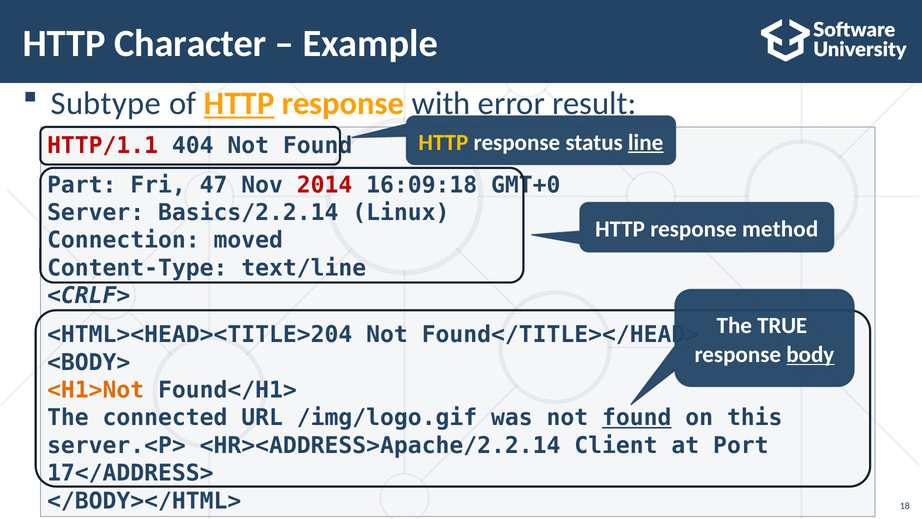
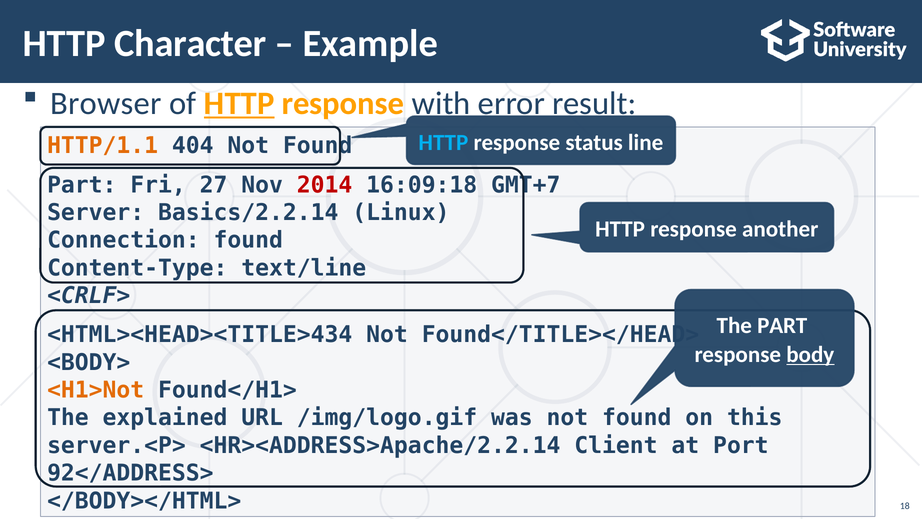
Subtype: Subtype -> Browser
HTTP at (443, 142) colour: yellow -> light blue
line underline: present -> none
HTTP/1.1 colour: red -> orange
47: 47 -> 27
GMT+0: GMT+0 -> GMT+7
method: method -> another
Connection moved: moved -> found
The TRUE: TRUE -> PART
<HTML><HEAD><TITLE>204: <HTML><HEAD><TITLE>204 -> <HTML><HEAD><TITLE>434
connected: connected -> explained
found at (637, 418) underline: present -> none
17</ADDRESS>: 17</ADDRESS> -> 92</ADDRESS>
